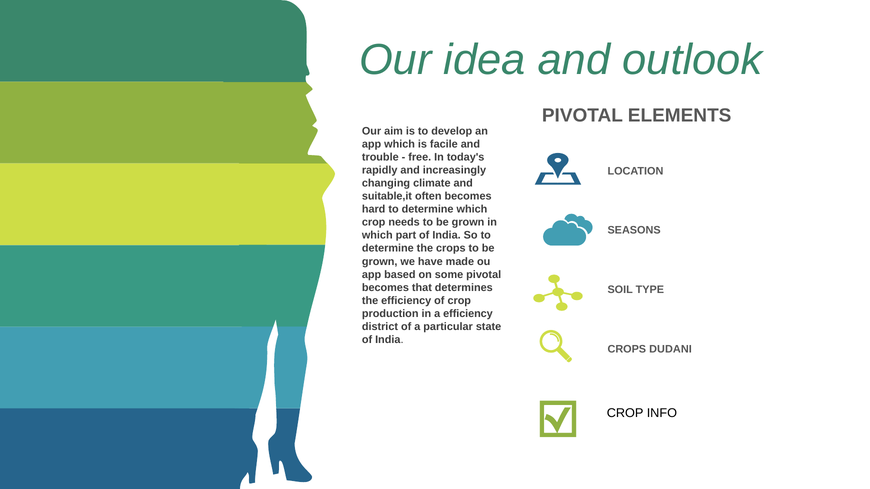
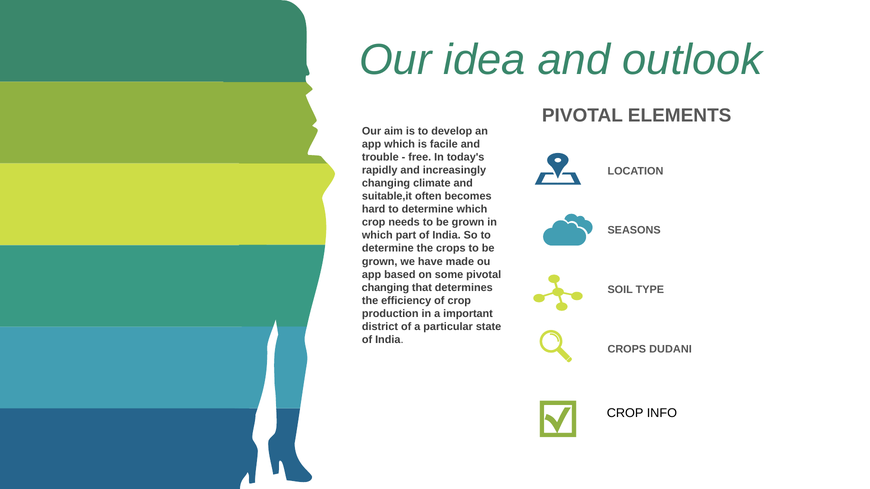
becomes at (385, 288): becomes -> changing
a efficiency: efficiency -> important
